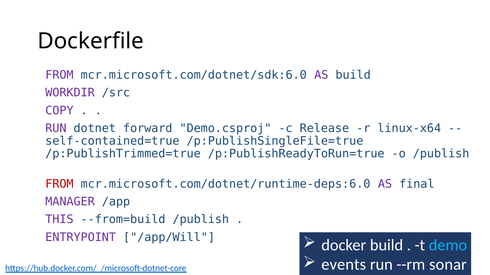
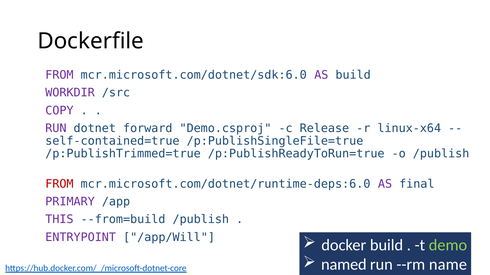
MANAGER: MANAGER -> PRIMARY
demo colour: light blue -> light green
events: events -> named
sonar: sonar -> name
